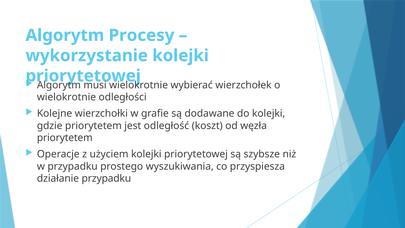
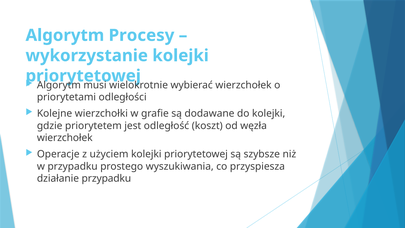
wielokrotnie at (66, 97): wielokrotnie -> priorytetami
priorytetem at (65, 138): priorytetem -> wierzchołek
